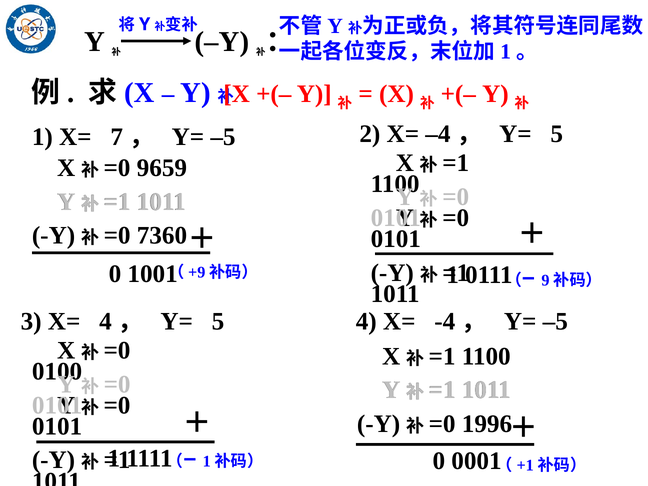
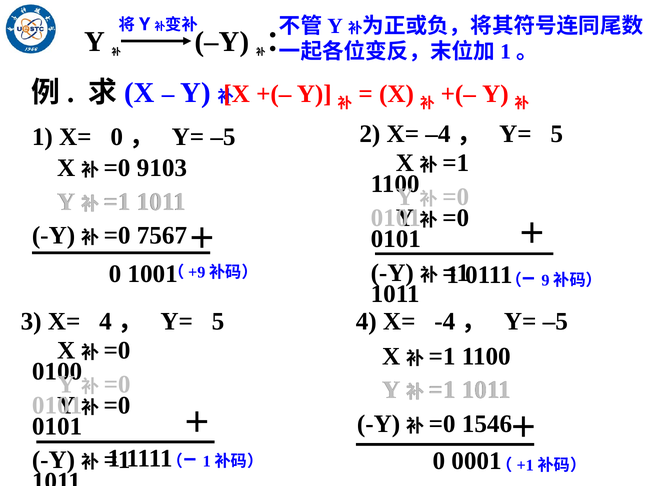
X= 7: 7 -> 0
9659: 9659 -> 9103
7360: 7360 -> 7567
1996: 1996 -> 1546
